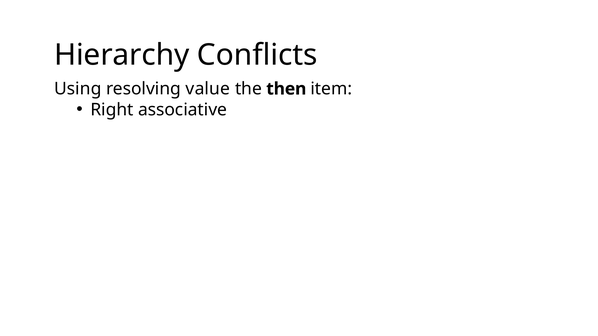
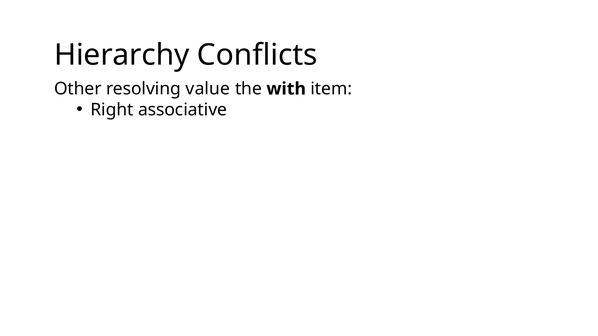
Using: Using -> Other
then: then -> with
